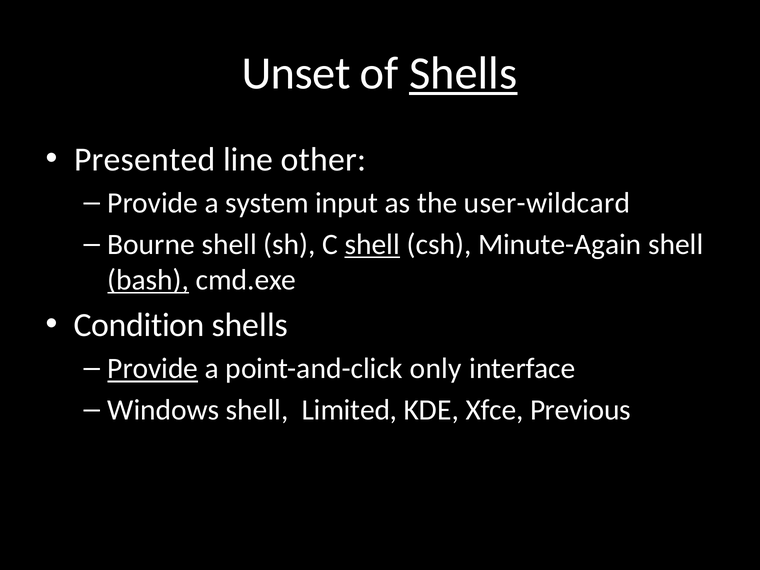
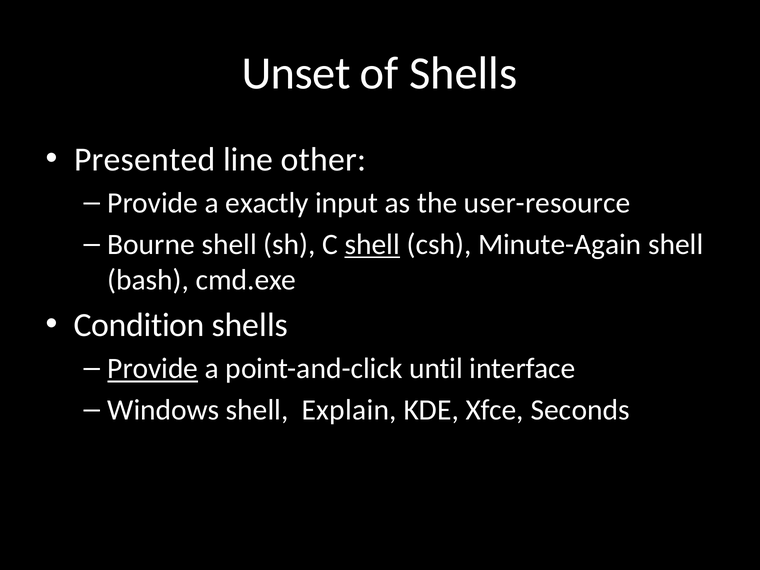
Shells at (463, 74) underline: present -> none
system: system -> exactly
user-wildcard: user-wildcard -> user-resource
bash underline: present -> none
only: only -> until
Limited: Limited -> Explain
Previous: Previous -> Seconds
